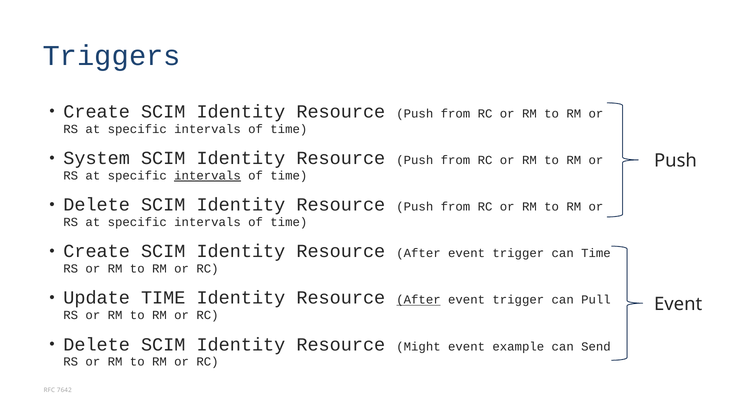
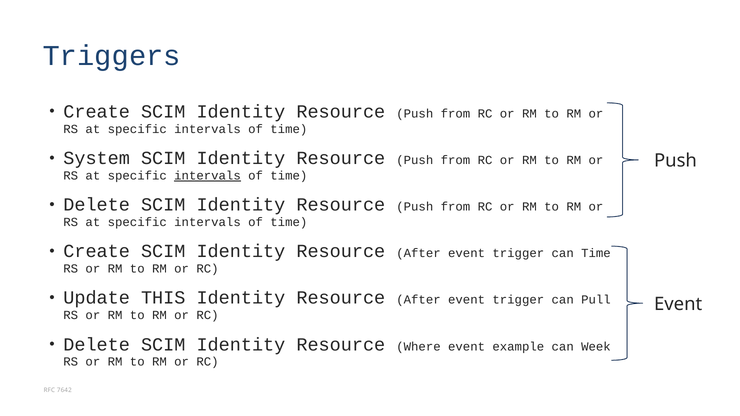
Update TIME: TIME -> THIS
After at (418, 300) underline: present -> none
Might: Might -> Where
Send: Send -> Week
